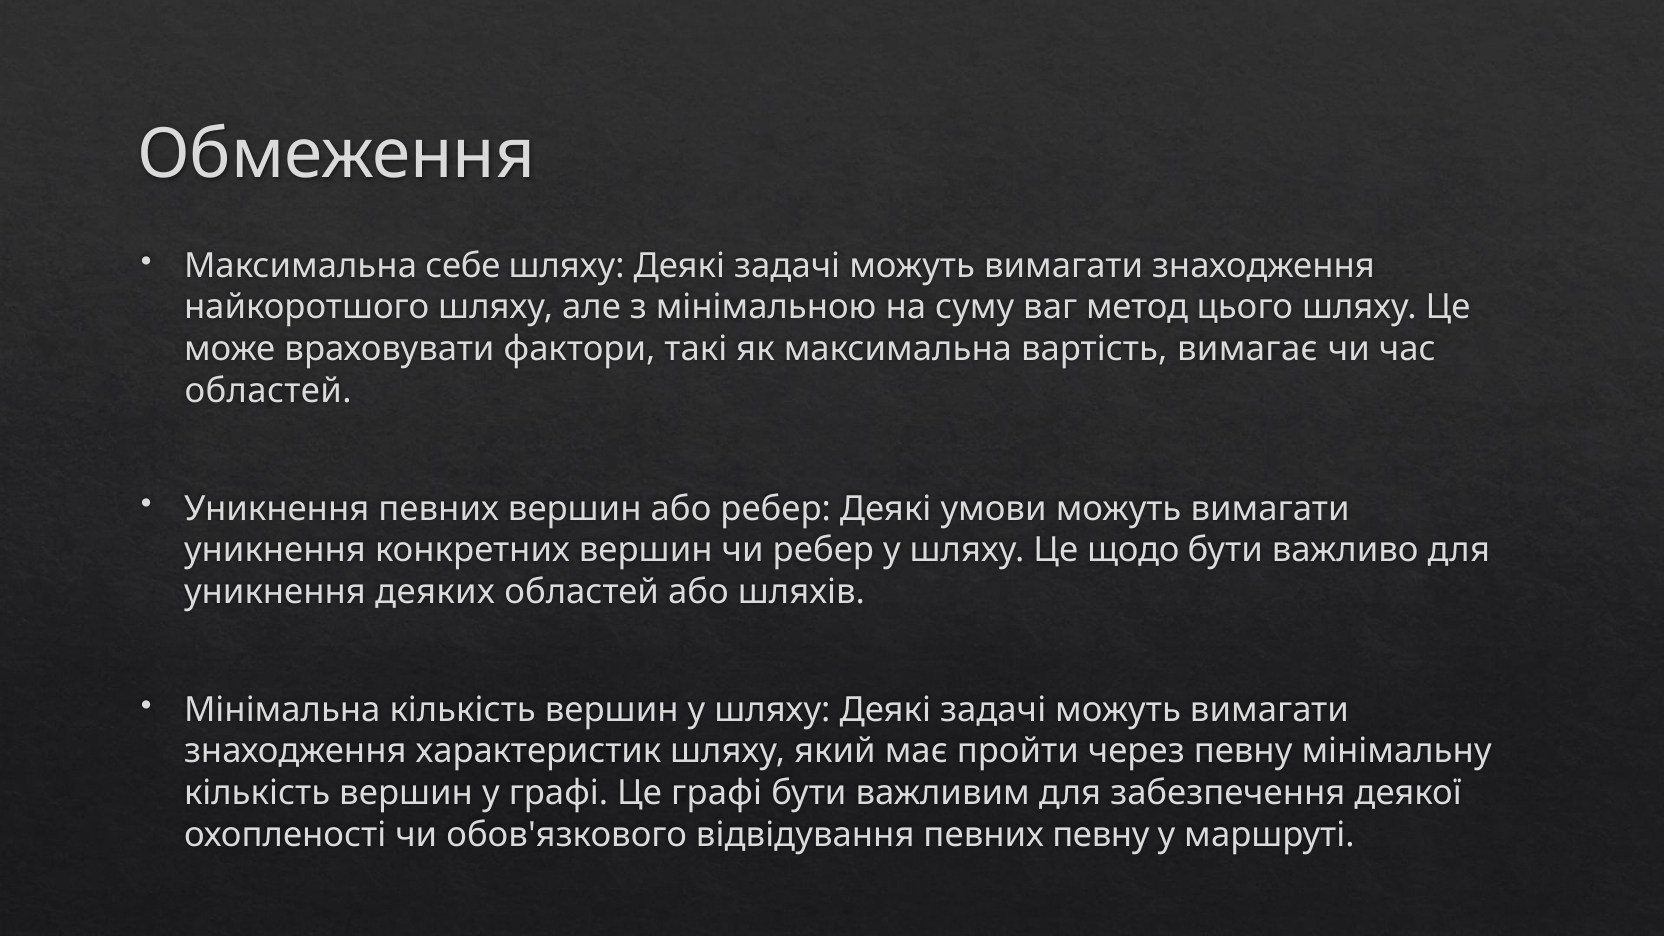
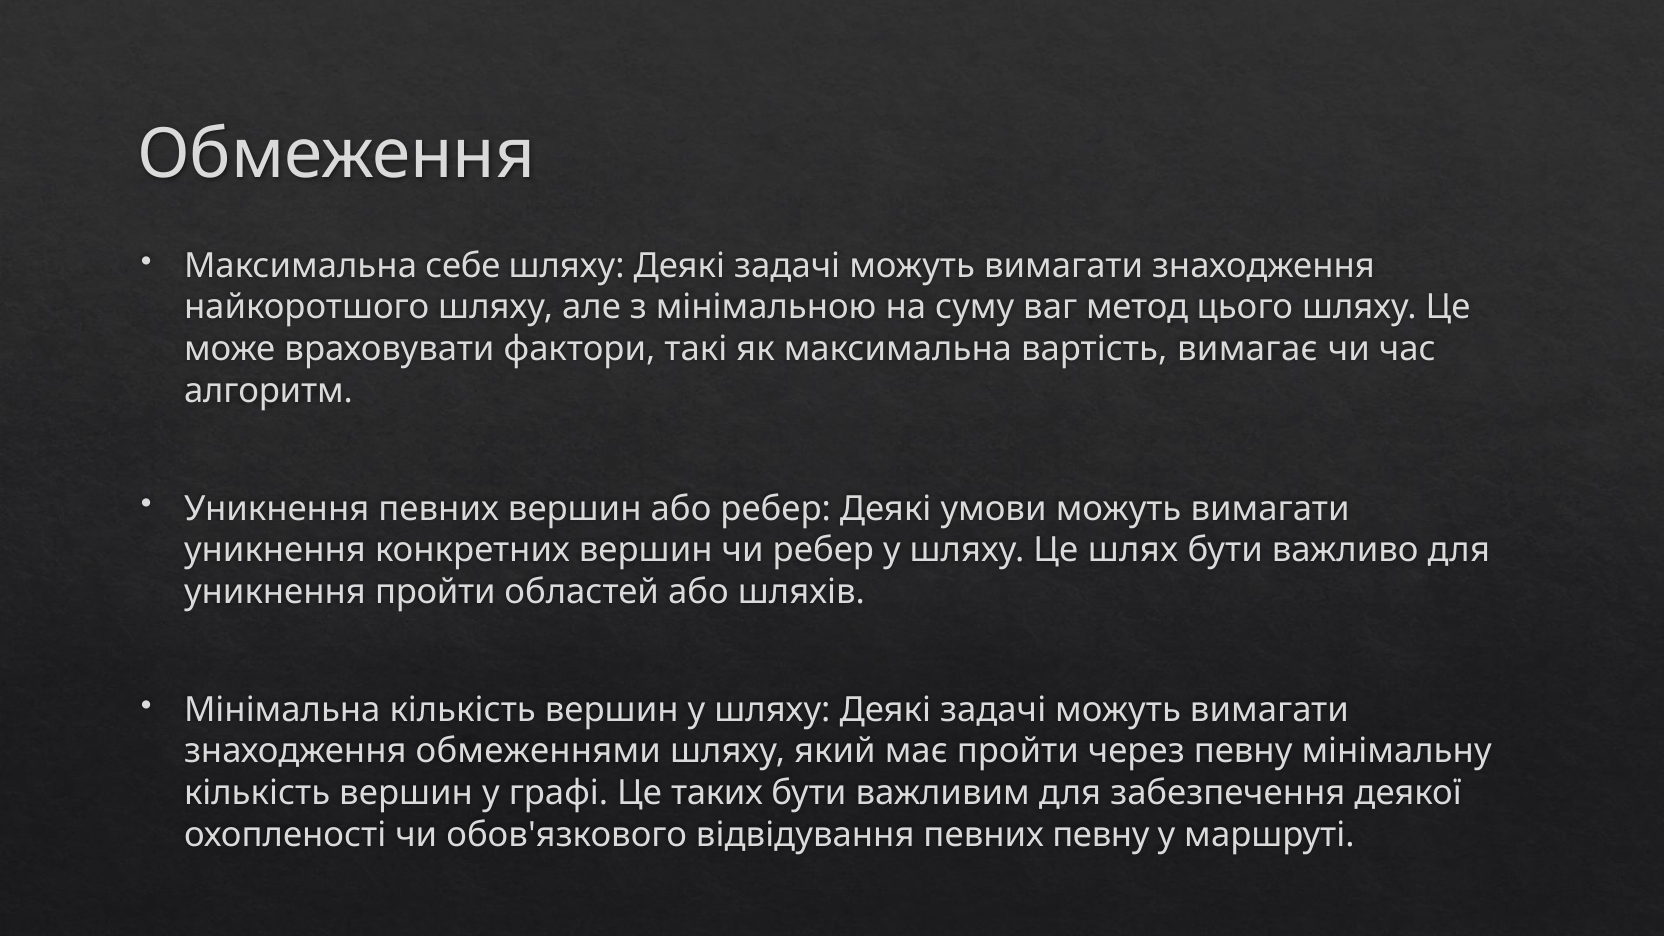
областей at (268, 391): областей -> алгоритм
щодо: щодо -> шлях
уникнення деяких: деяких -> пройти
характеристик: характеристик -> обмеженнями
Це графі: графі -> таких
